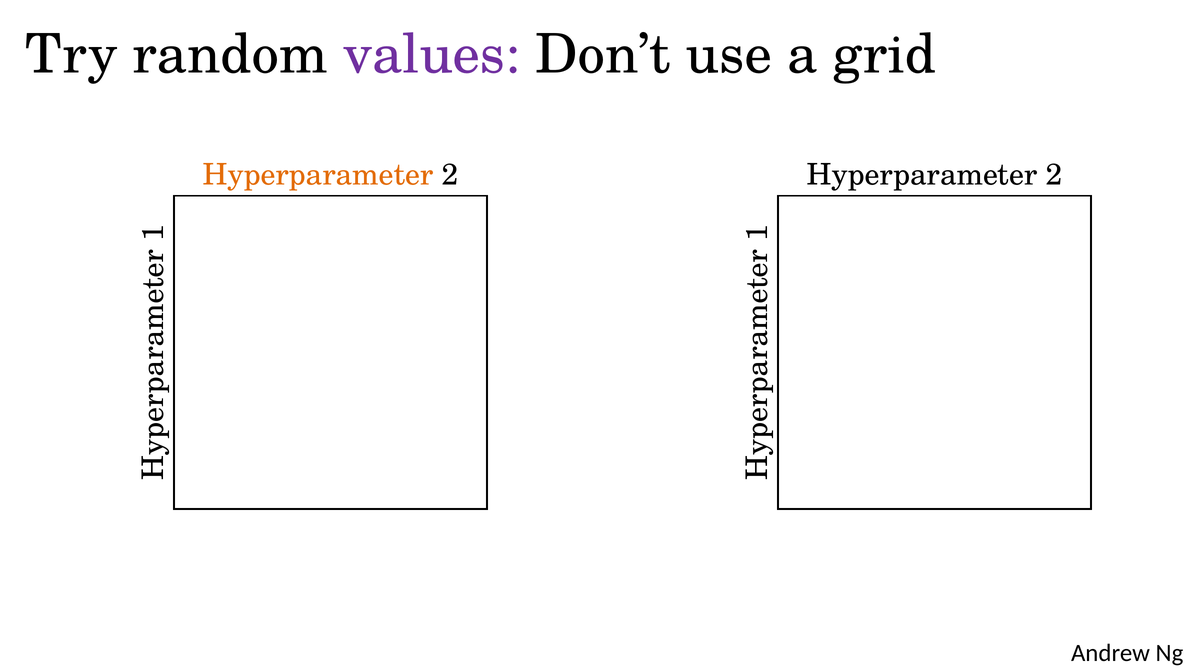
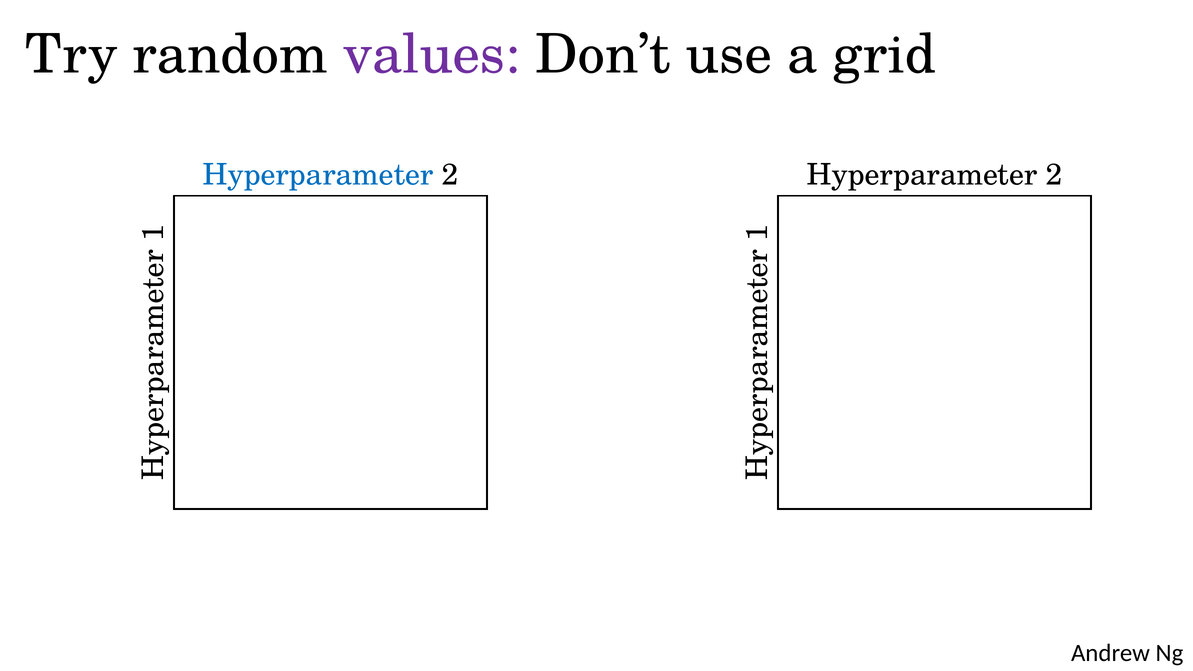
Hyperparameter at (318, 175) colour: orange -> blue
